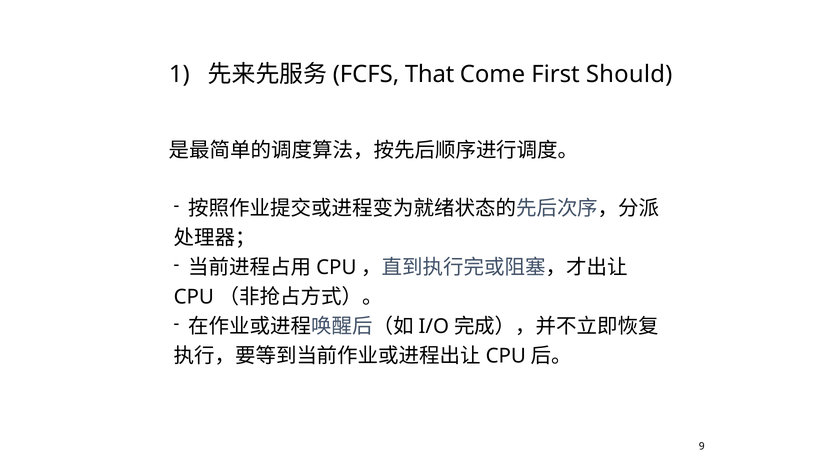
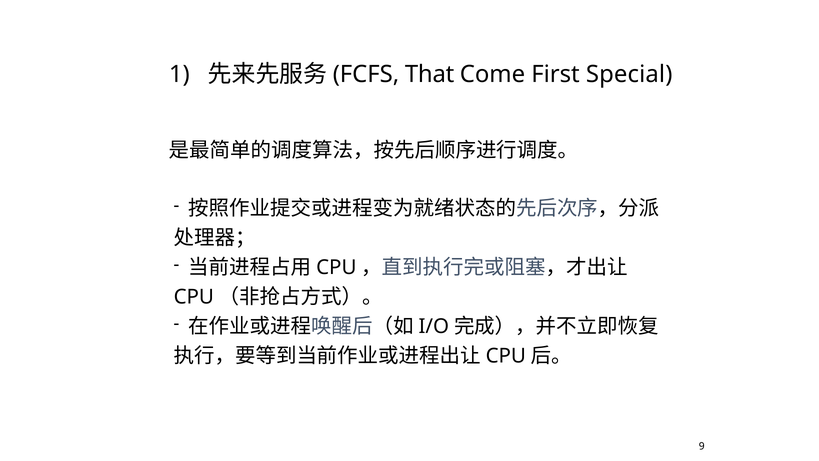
Should: Should -> Special
